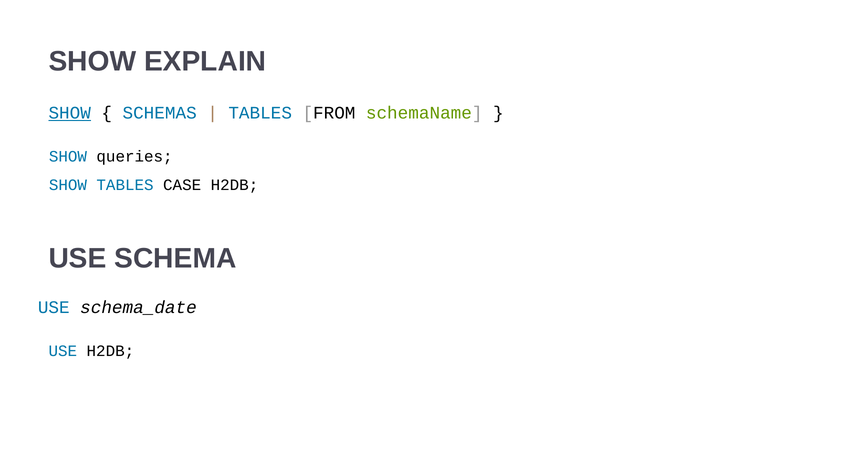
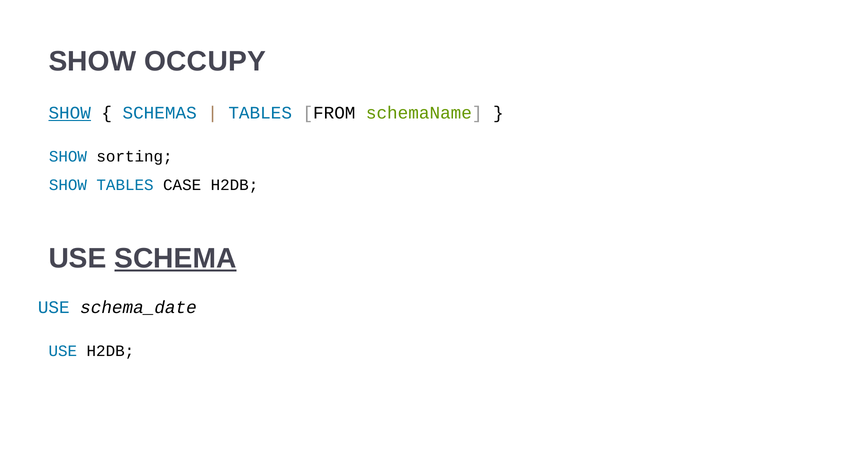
EXPLAIN: EXPLAIN -> OCCUPY
queries: queries -> sorting
SCHEMA underline: none -> present
